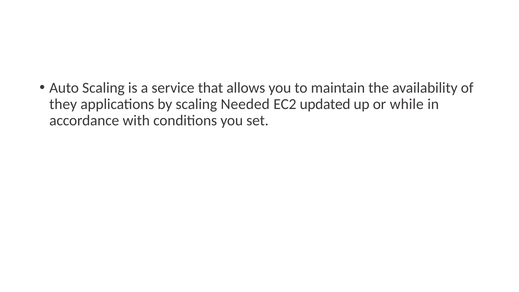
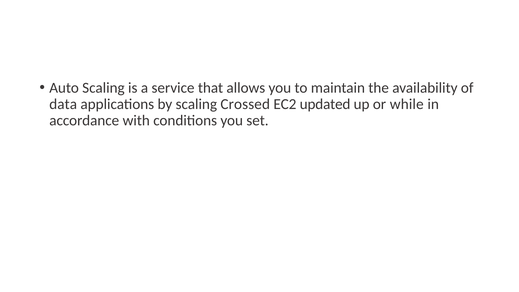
they: they -> data
Needed: Needed -> Crossed
